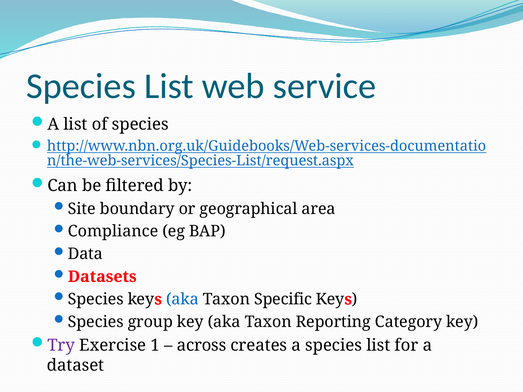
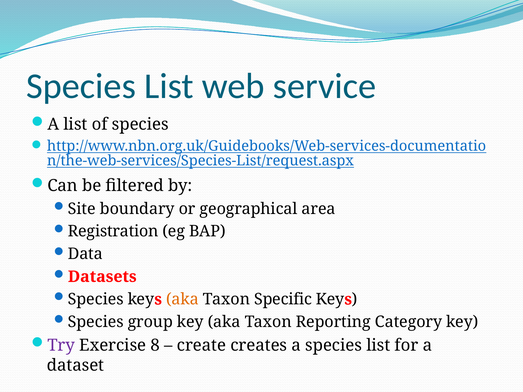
Compliance: Compliance -> Registration
aka at (182, 299) colour: blue -> orange
1: 1 -> 8
across: across -> create
